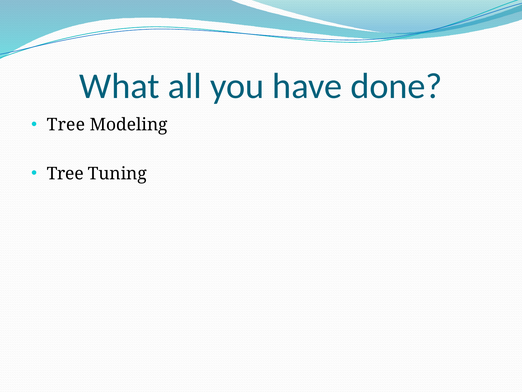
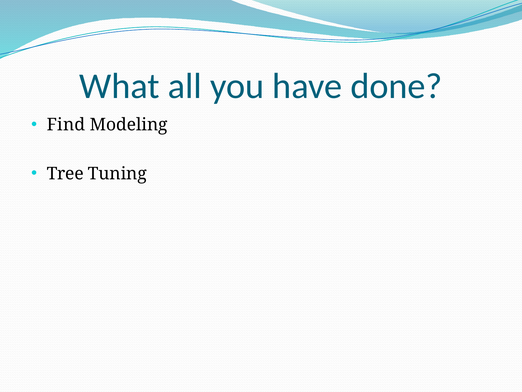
Tree at (66, 125): Tree -> Find
